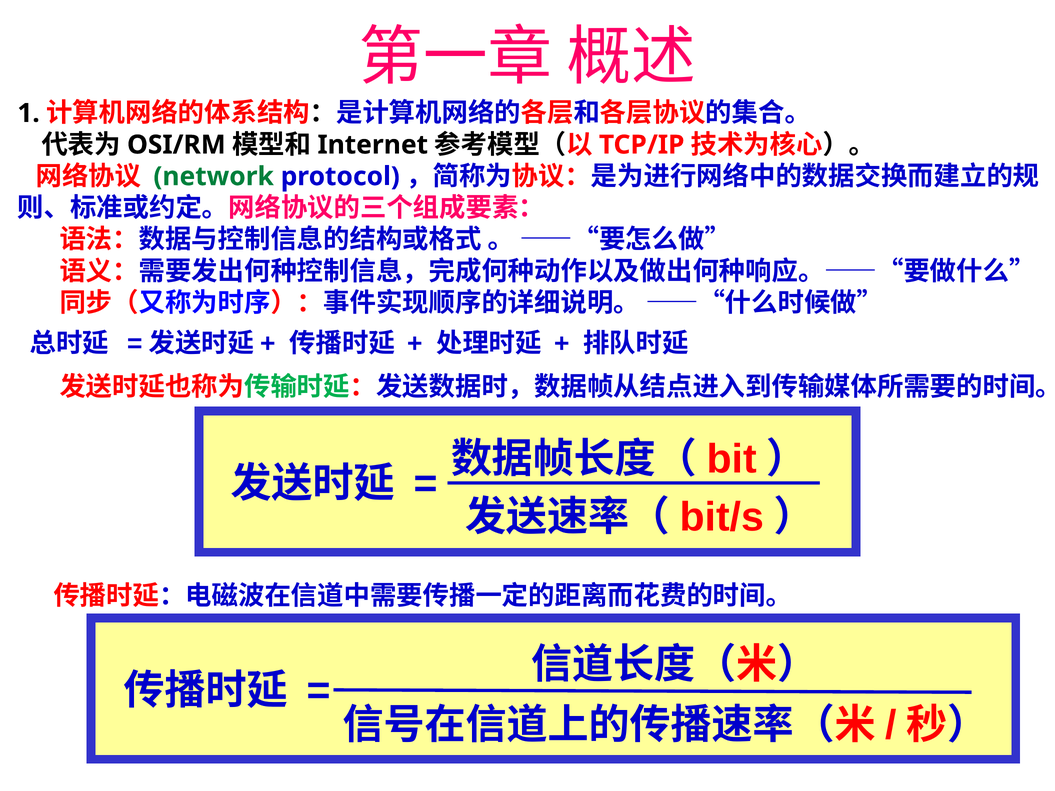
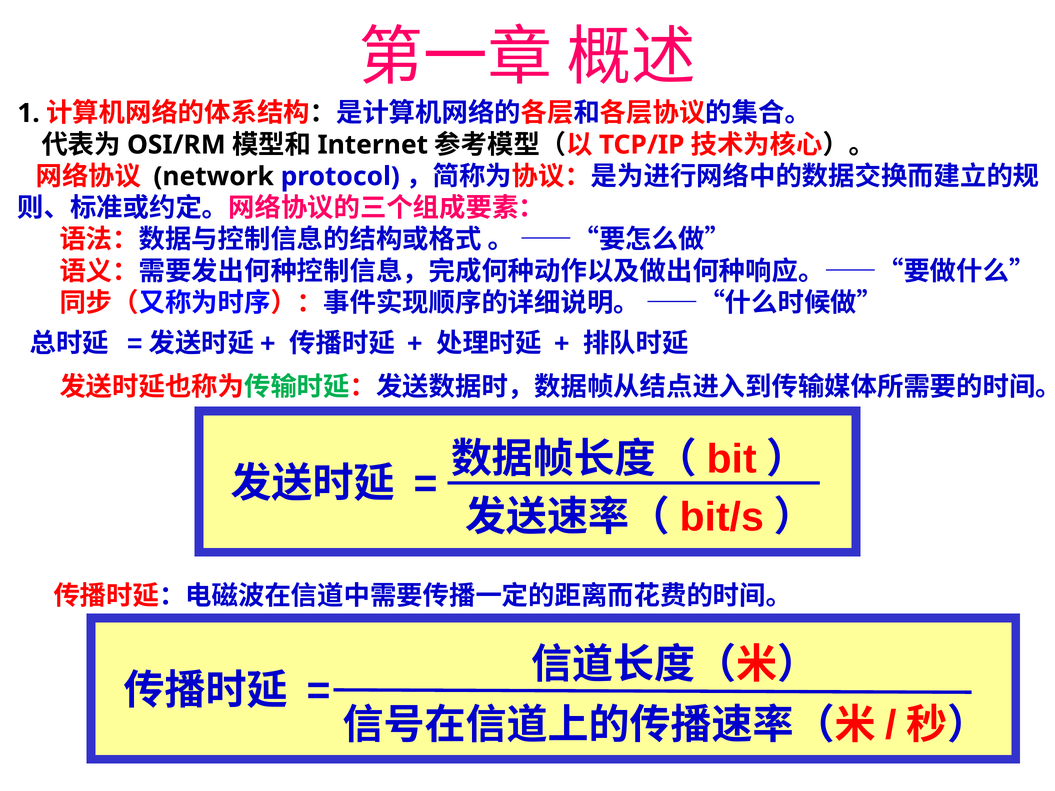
network colour: green -> black
